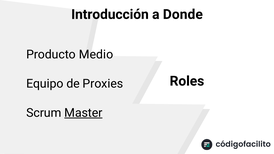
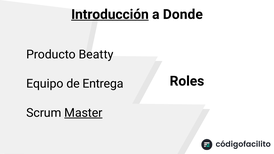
Introducción underline: none -> present
Medio: Medio -> Beatty
Proxies: Proxies -> Entrega
